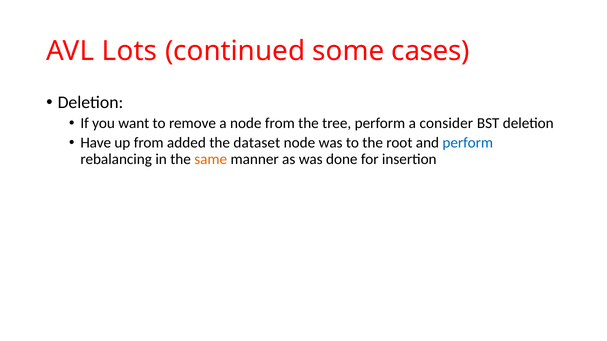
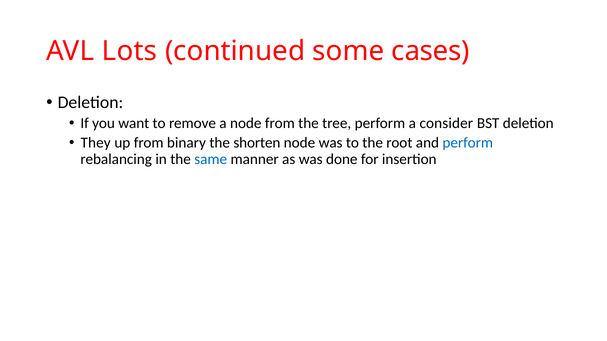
Have: Have -> They
added: added -> binary
dataset: dataset -> shorten
same colour: orange -> blue
